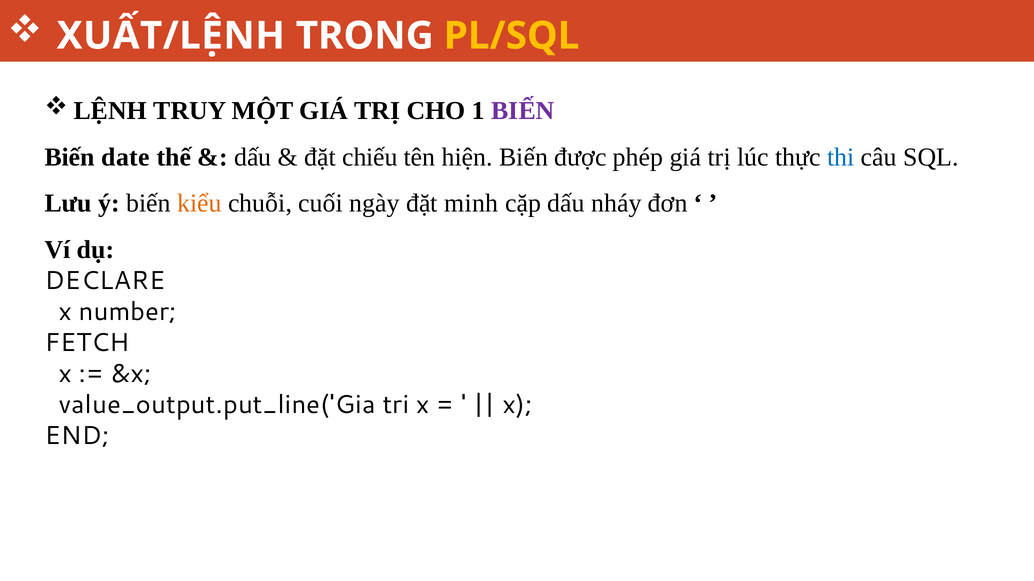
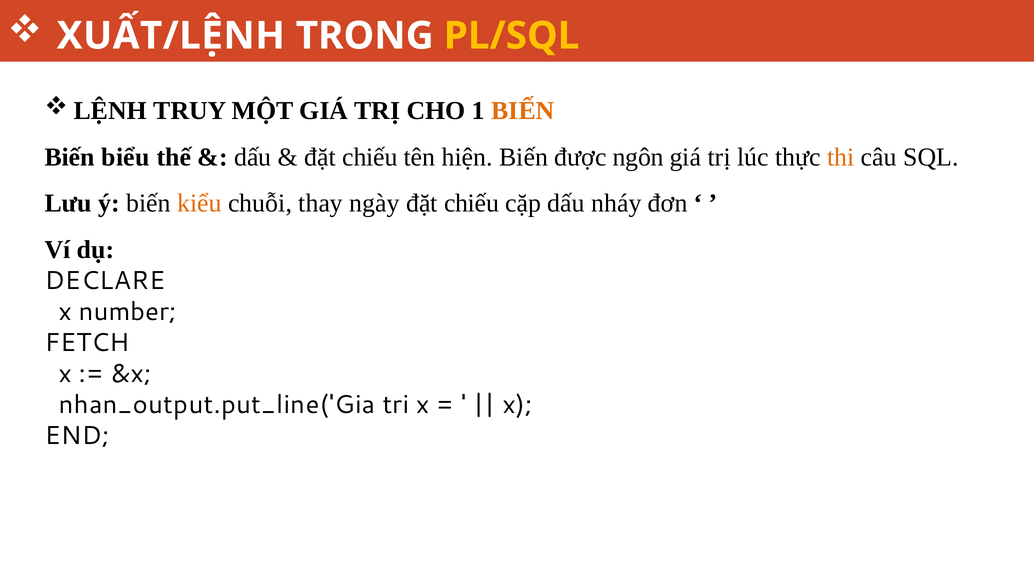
BIẾN at (523, 111) colour: purple -> orange
date: date -> biểu
phép: phép -> ngôn
thi colour: blue -> orange
cuối: cuối -> thay
ngày đặt minh: minh -> chiếu
value_output.put_line('Gia: value_output.put_line('Gia -> nhan_output.put_line('Gia
